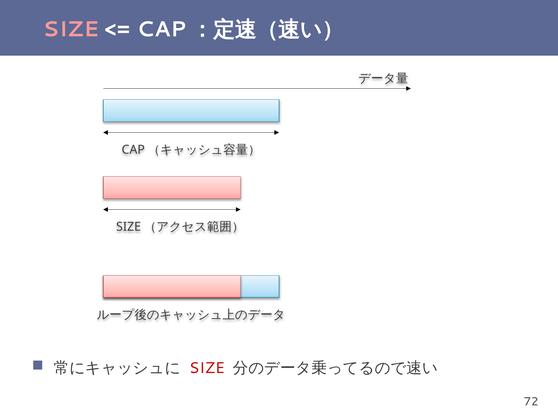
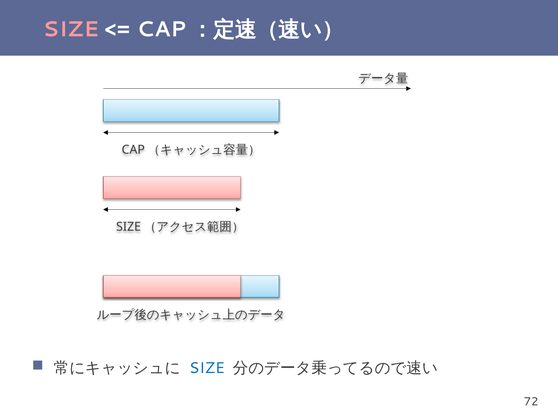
SIZE at (207, 368) colour: red -> blue
